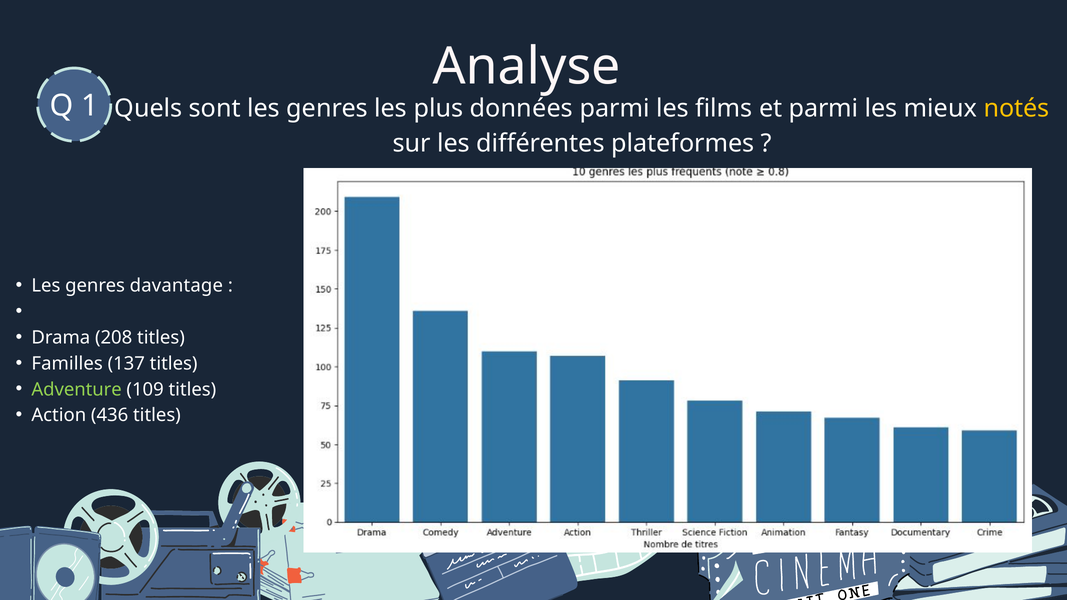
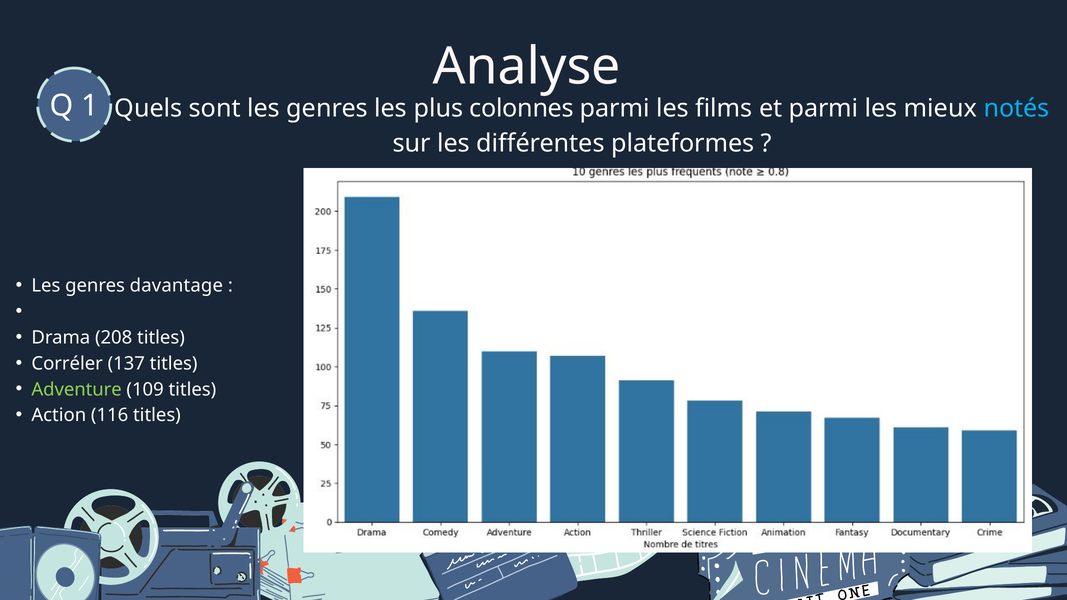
données: données -> colonnes
notés colour: yellow -> light blue
Familles: Familles -> Corréler
436: 436 -> 116
